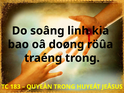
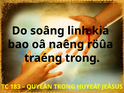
doøng: doøng -> naêng
